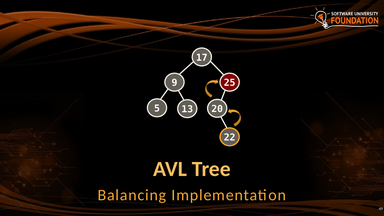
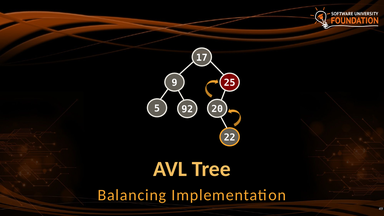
13: 13 -> 92
